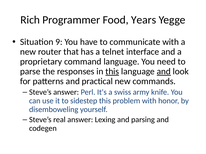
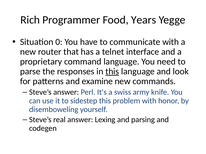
9: 9 -> 0
and at (164, 72) underline: present -> none
practical: practical -> examine
